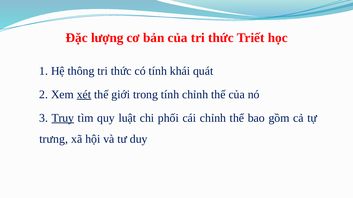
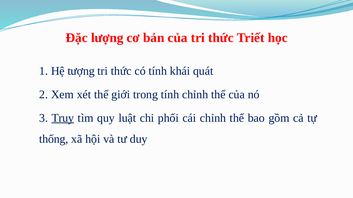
thông: thông -> tượng
xét underline: present -> none
trưng: trưng -> thống
